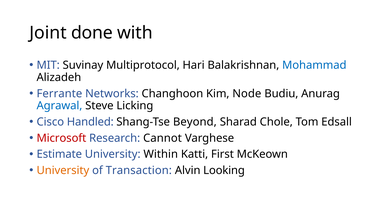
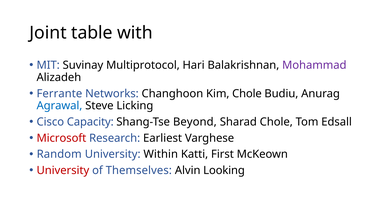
done: done -> table
Mohammad colour: blue -> purple
Kim Node: Node -> Chole
Handled: Handled -> Capacity
Cannot: Cannot -> Earliest
Estimate: Estimate -> Random
University at (63, 170) colour: orange -> red
Transaction: Transaction -> Themselves
